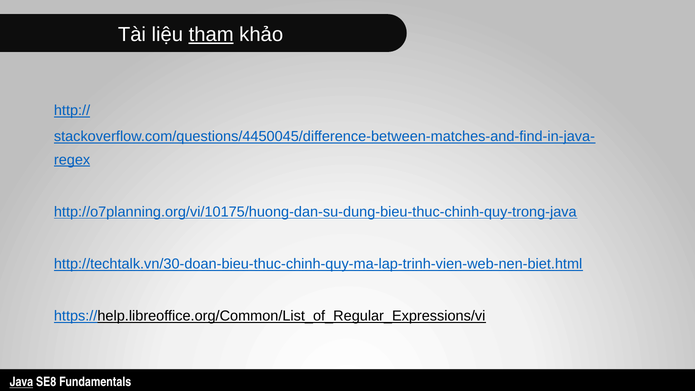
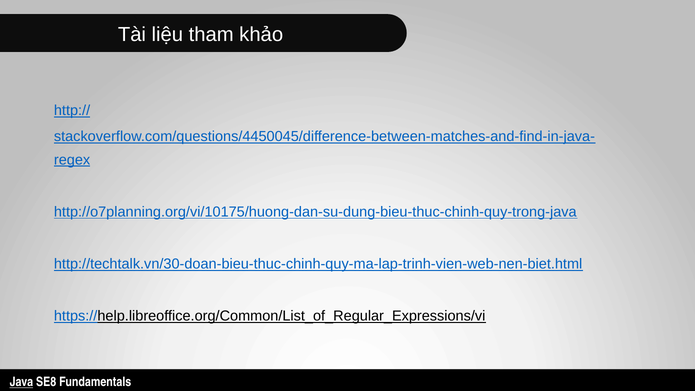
tham underline: present -> none
